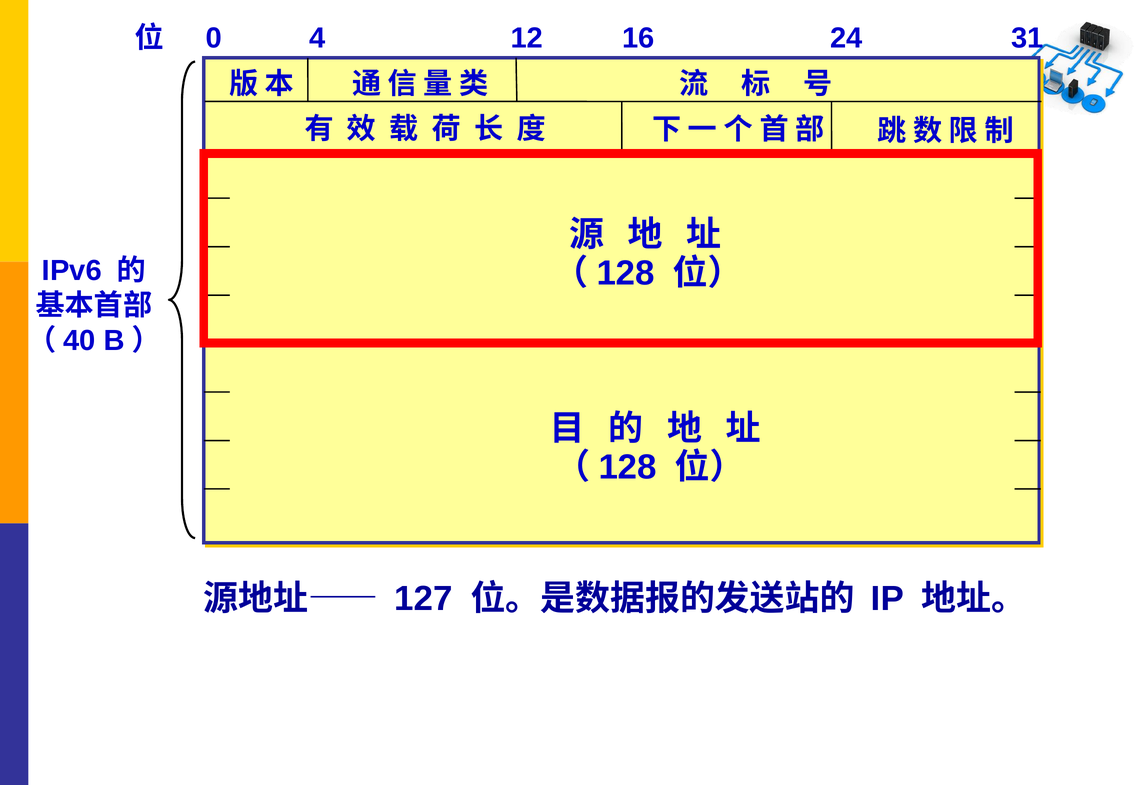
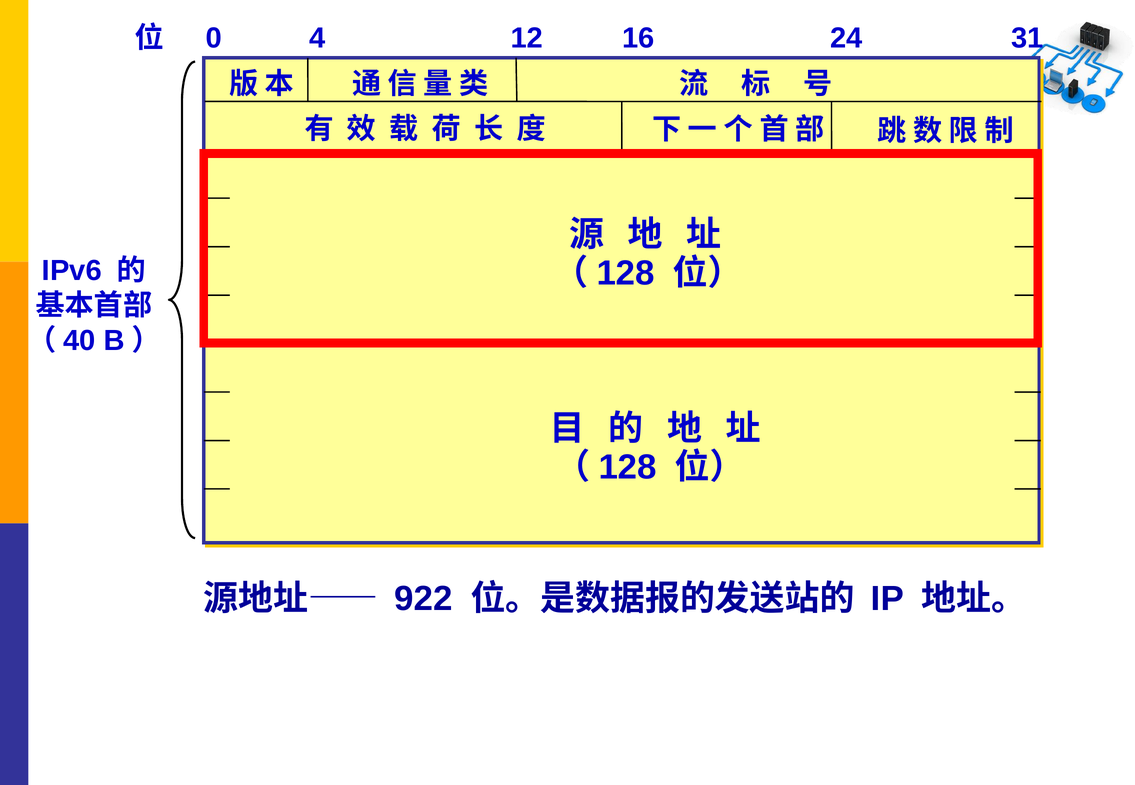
127: 127 -> 922
